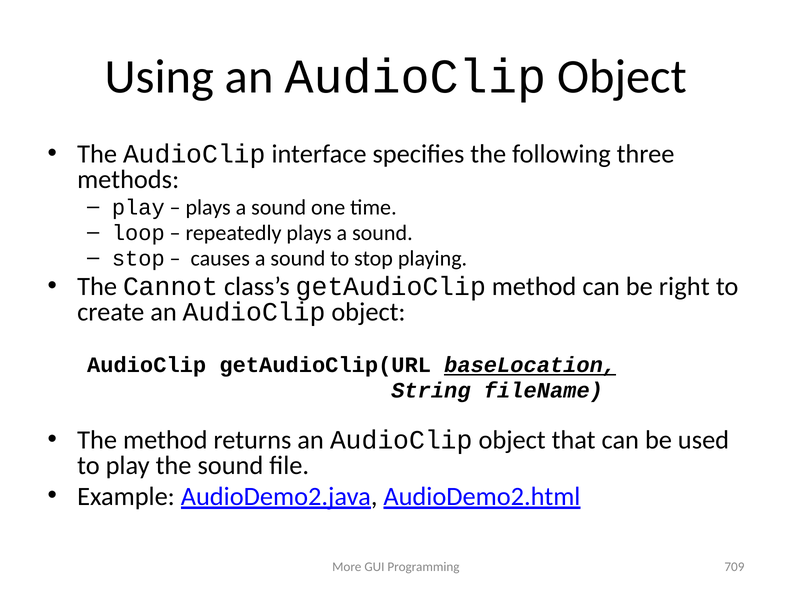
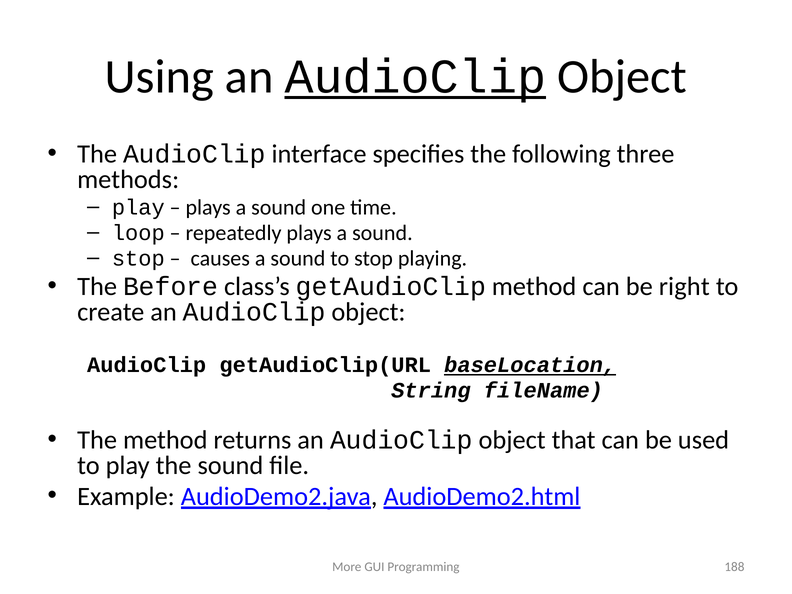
AudioClip at (415, 77) underline: none -> present
Cannot: Cannot -> Before
709: 709 -> 188
